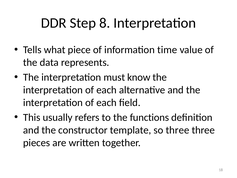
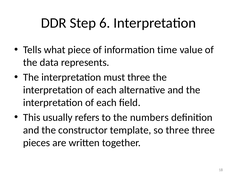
8: 8 -> 6
must know: know -> three
functions: functions -> numbers
